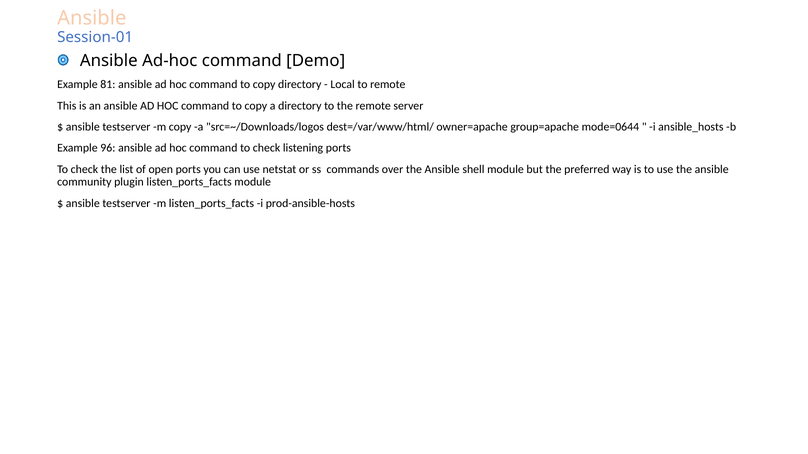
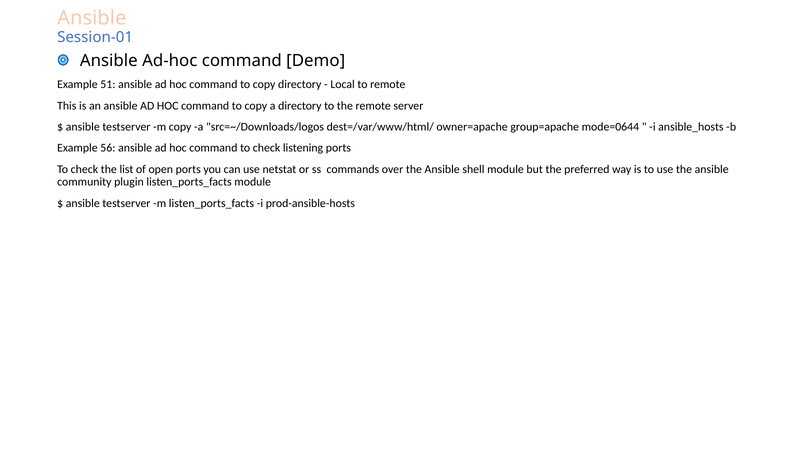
81: 81 -> 51
96: 96 -> 56
